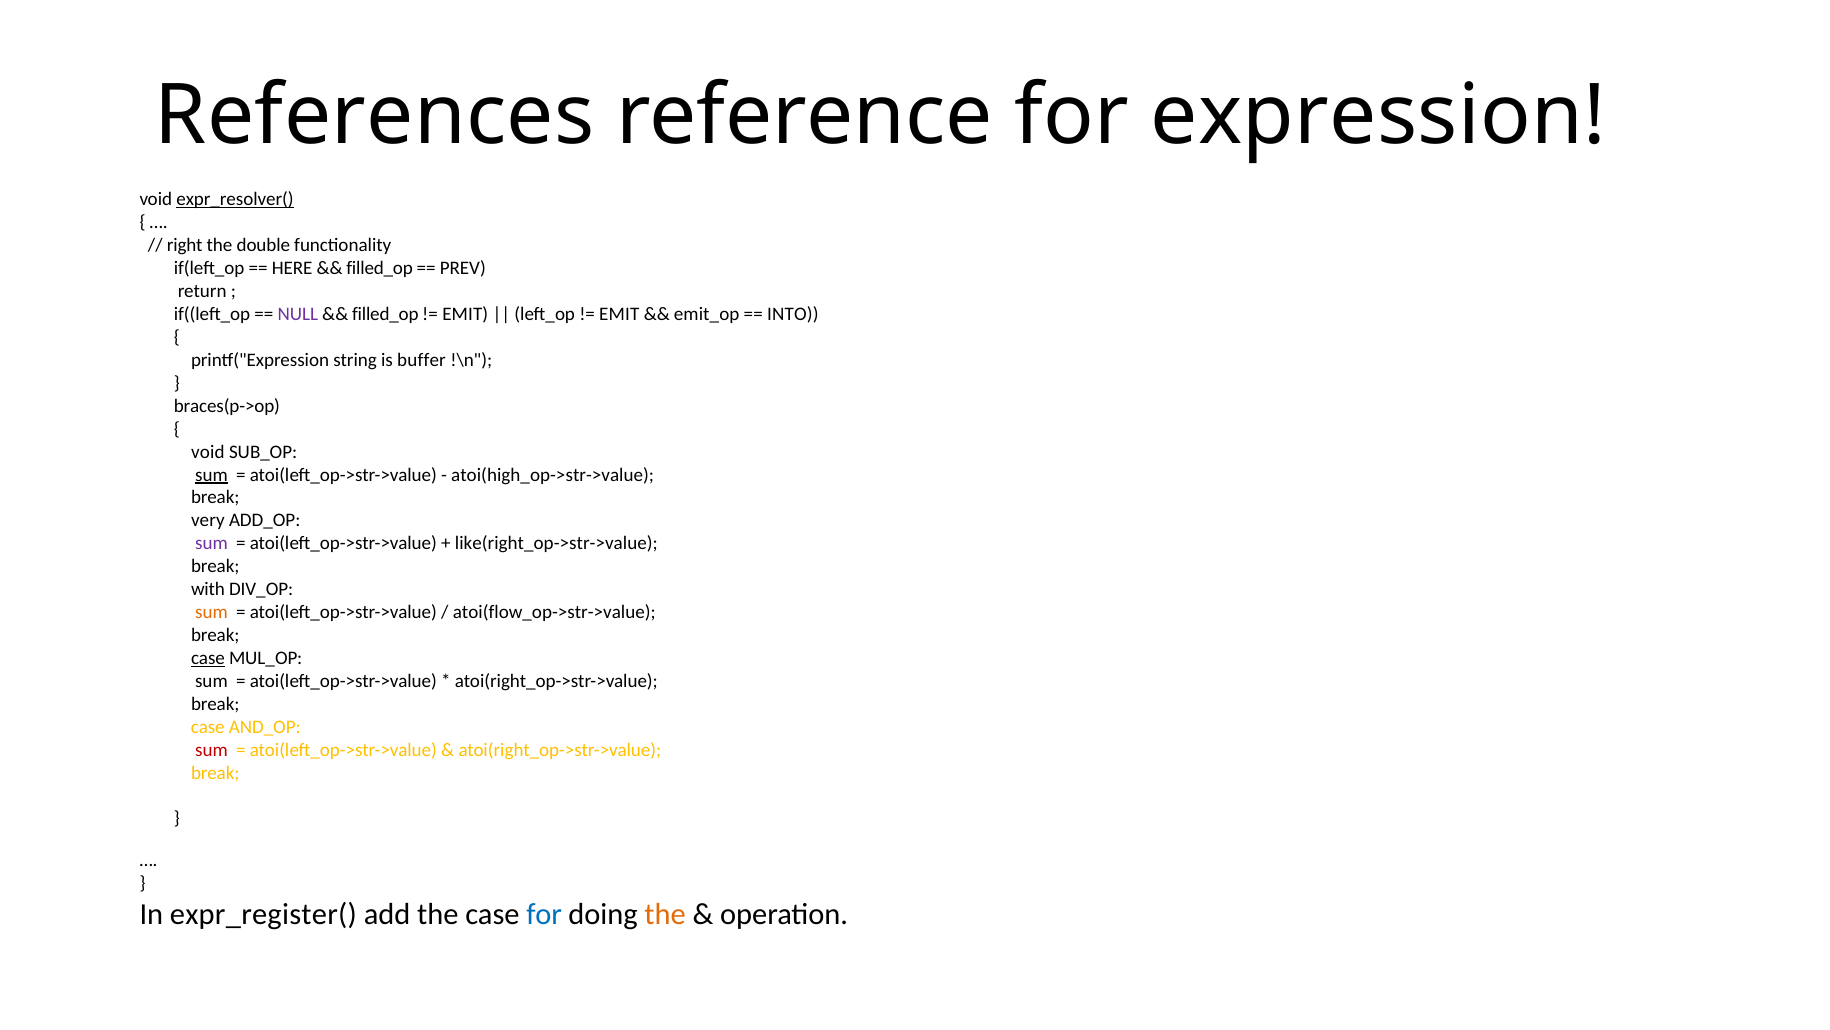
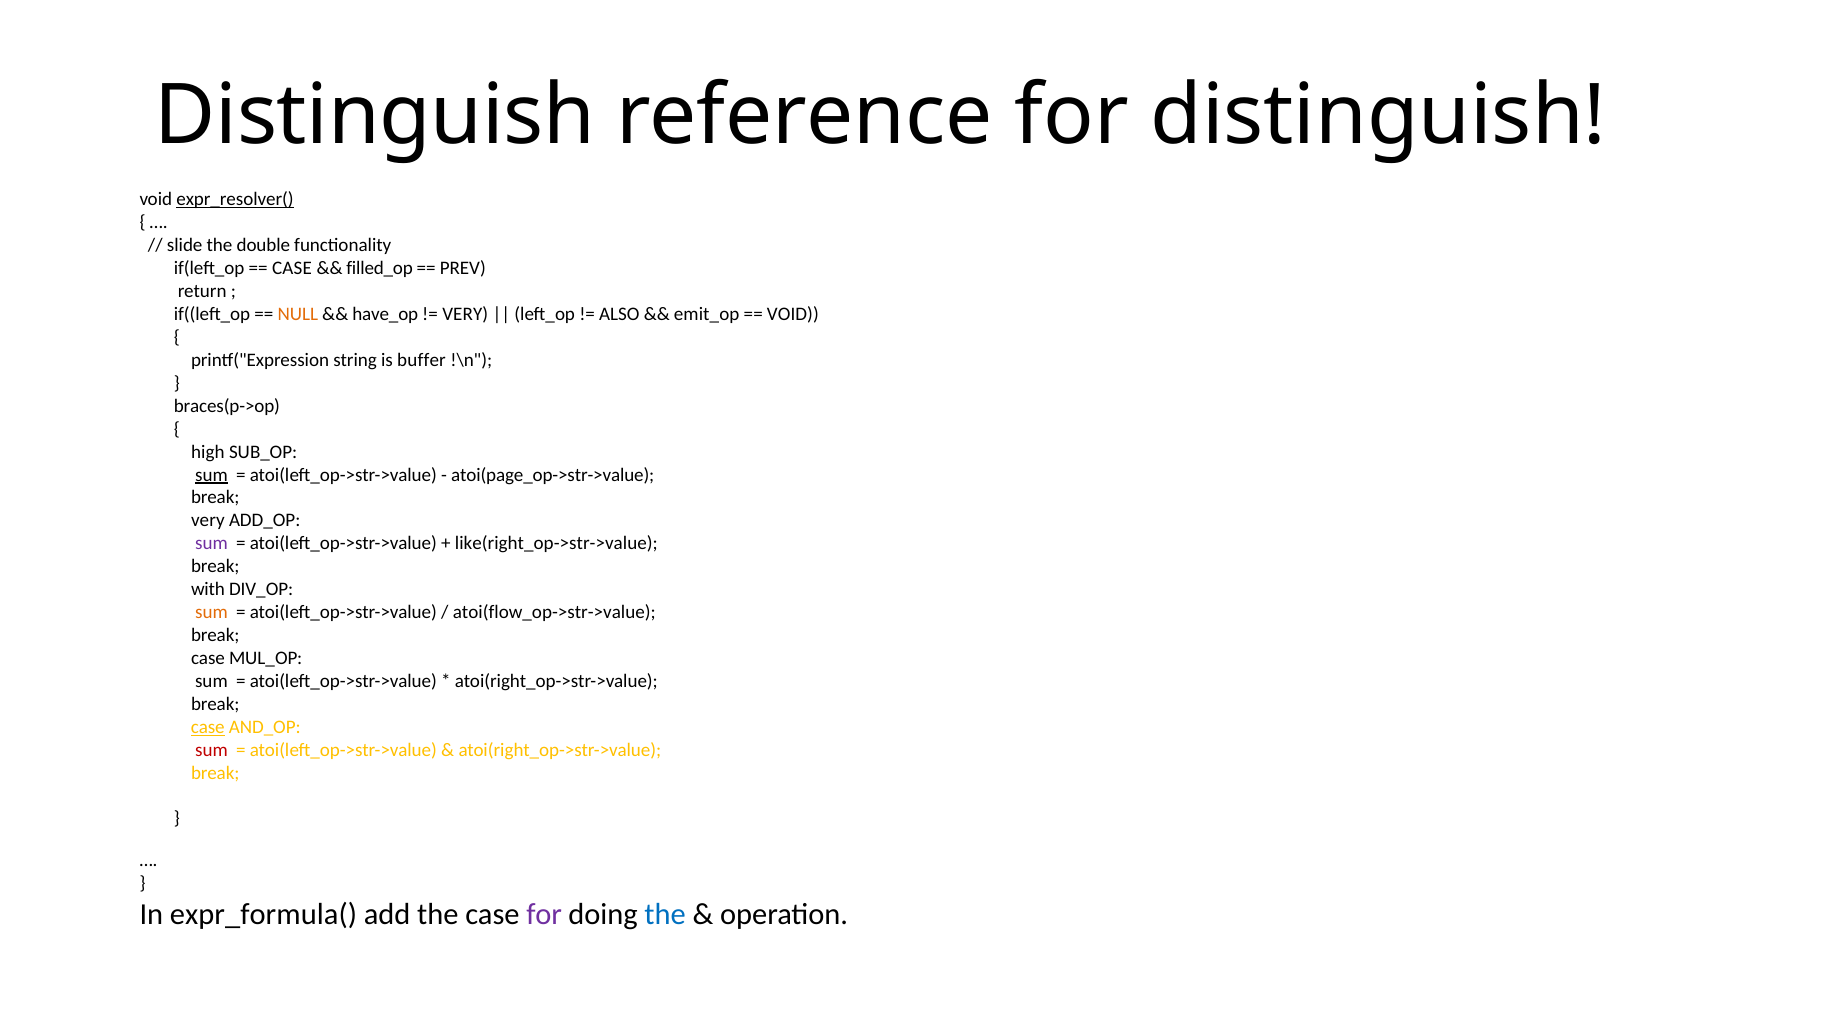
References at (375, 115): References -> Distinguish
for expression: expression -> distinguish
right: right -> slide
HERE at (292, 268): HERE -> CASE
NULL colour: purple -> orange
filled_op at (385, 314): filled_op -> have_op
EMIT at (465, 314): EMIT -> VERY
EMIT at (619, 314): EMIT -> ALSO
INTO at (793, 314): INTO -> VOID
void at (208, 452): void -> high
atoi(high_op->str->value: atoi(high_op->str->value -> atoi(page_op->str->value
case at (208, 658) underline: present -> none
case at (208, 726) underline: none -> present
expr_register(: expr_register( -> expr_formula(
for at (544, 914) colour: blue -> purple
the at (665, 914) colour: orange -> blue
